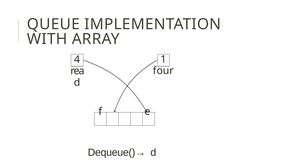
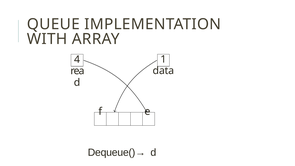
four: four -> data
